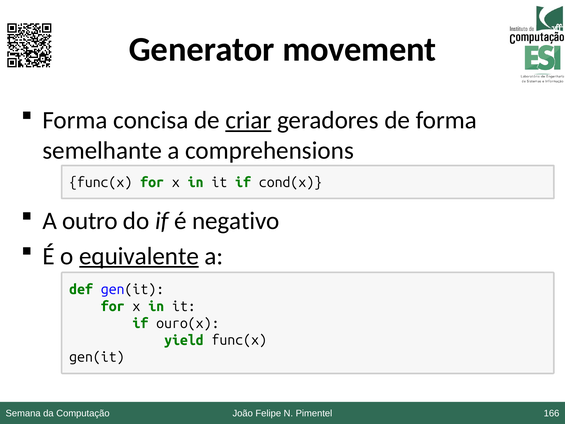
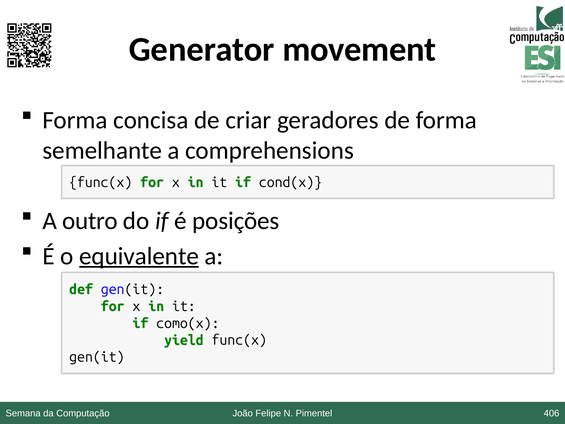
criar underline: present -> none
negativo: negativo -> posições
ouro(x: ouro(x -> como(x
166: 166 -> 406
